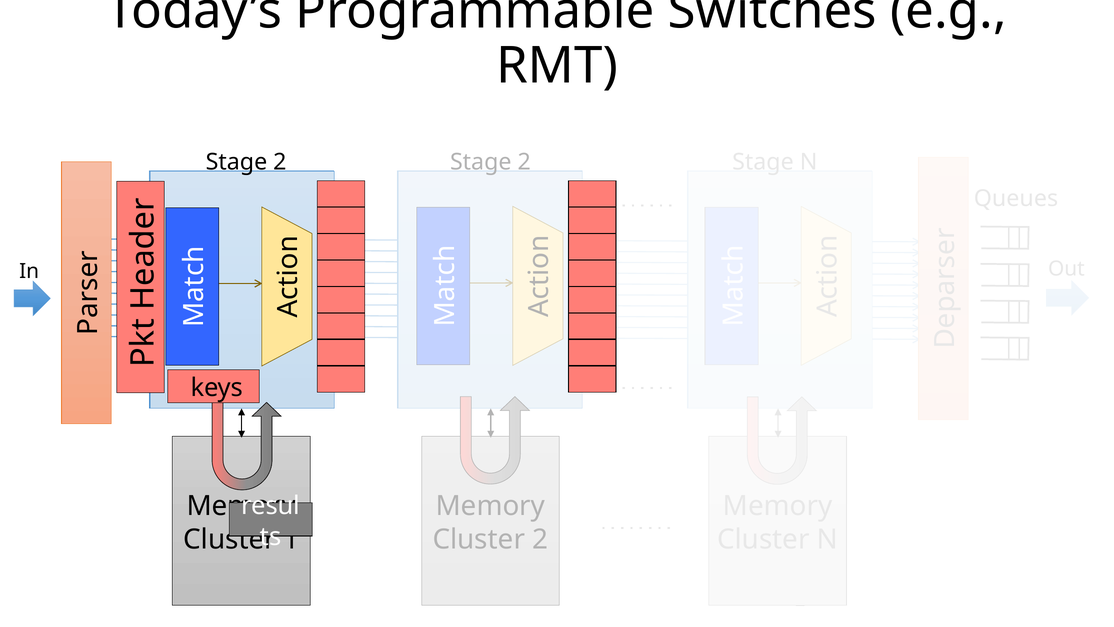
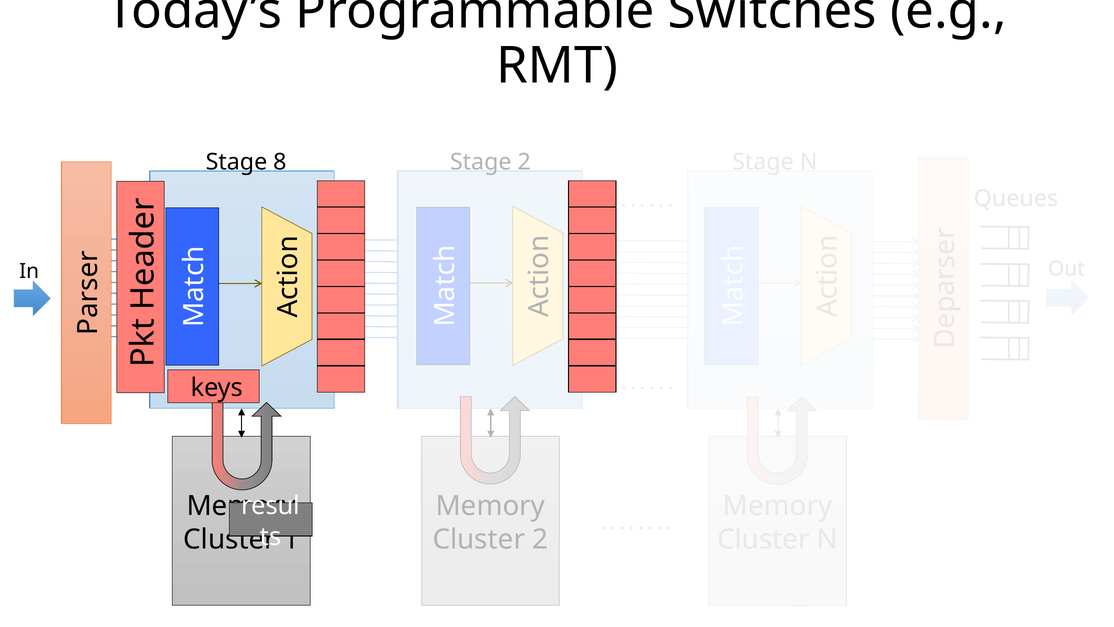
2 at (280, 162): 2 -> 8
